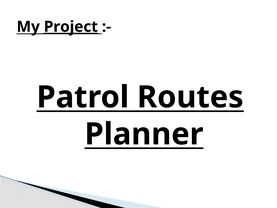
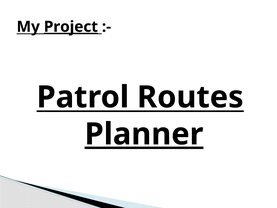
Planner underline: none -> present
